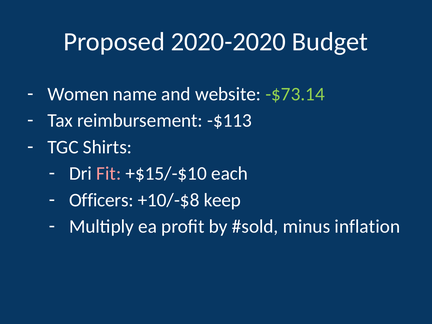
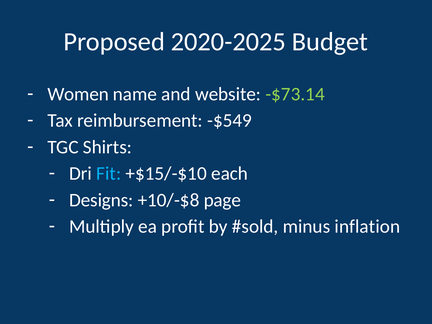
2020-2020: 2020-2020 -> 2020-2025
-$113: -$113 -> -$549
Fit colour: pink -> light blue
Officers: Officers -> Designs
keep: keep -> page
